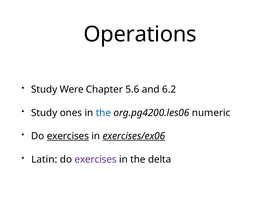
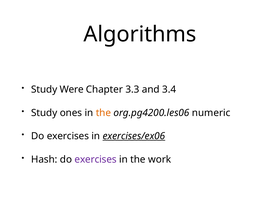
Operations: Operations -> Algorithms
5.6: 5.6 -> 3.3
6.2: 6.2 -> 3.4
the at (103, 113) colour: blue -> orange
exercises at (68, 136) underline: present -> none
Latin: Latin -> Hash
delta: delta -> work
